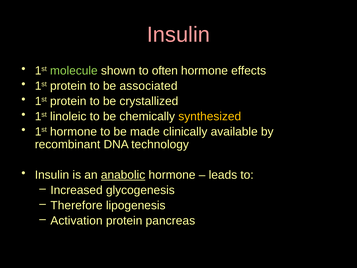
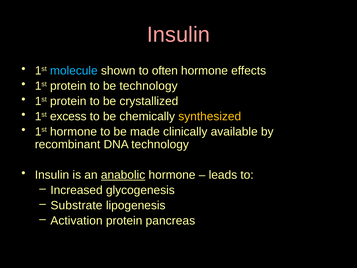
molecule colour: light green -> light blue
be associated: associated -> technology
linoleic: linoleic -> excess
Therefore: Therefore -> Substrate
